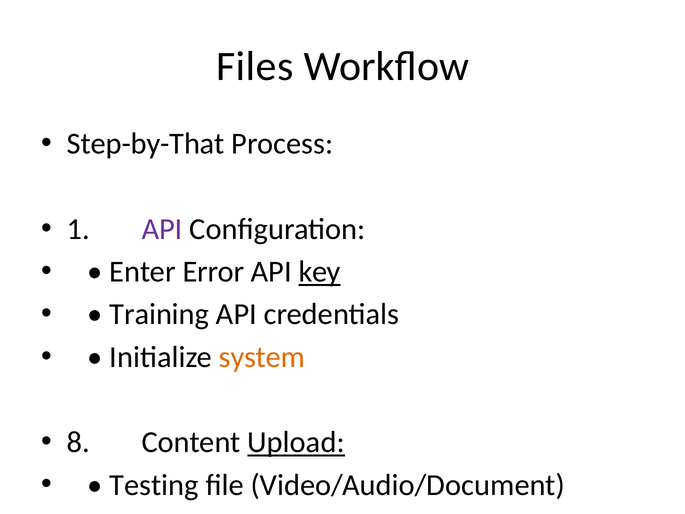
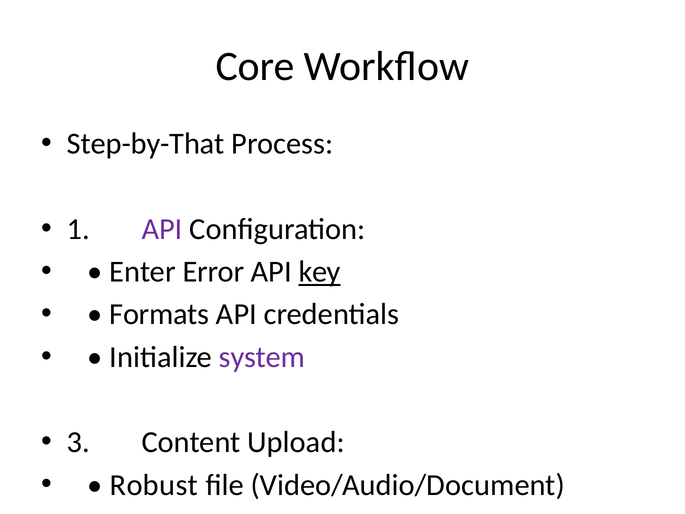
Files: Files -> Core
Training: Training -> Formats
system colour: orange -> purple
8 at (78, 442): 8 -> 3
Upload underline: present -> none
Testing: Testing -> Robust
